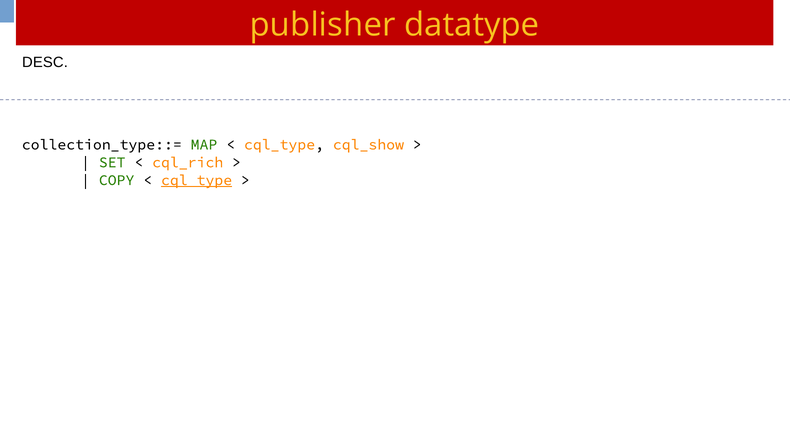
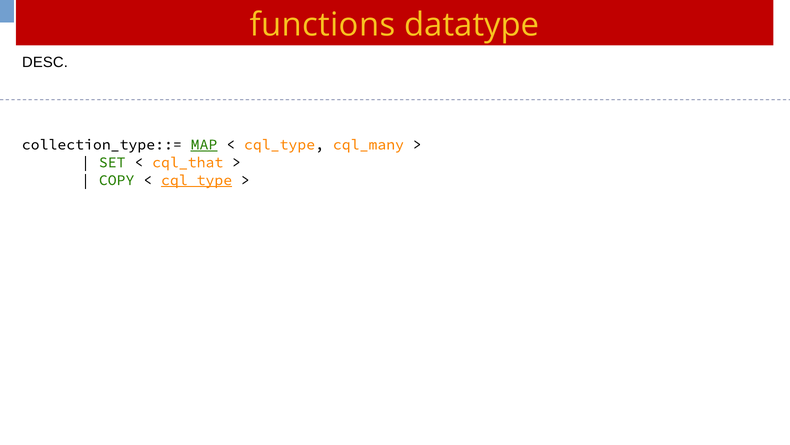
publisher: publisher -> functions
MAP underline: none -> present
cql_show: cql_show -> cql_many
cql_rich: cql_rich -> cql_that
